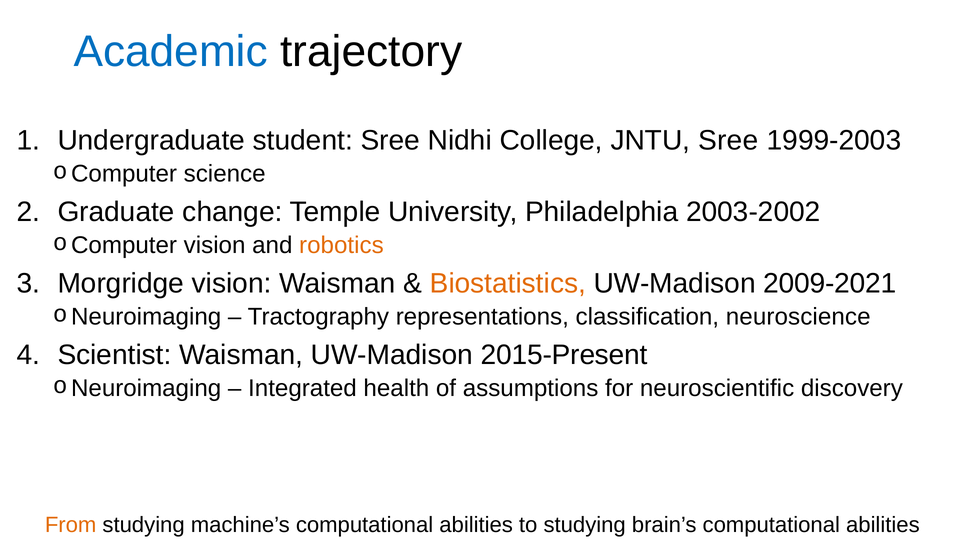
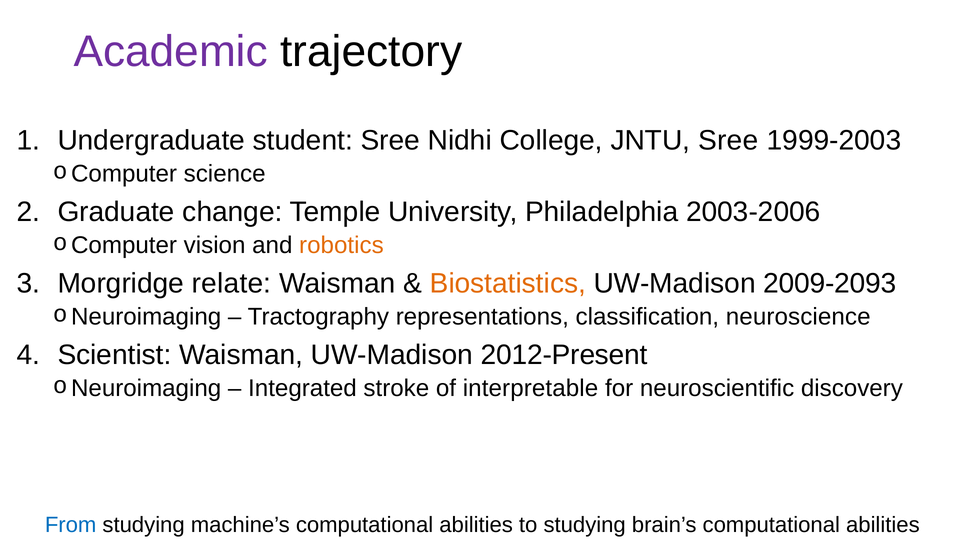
Academic colour: blue -> purple
2003-2002: 2003-2002 -> 2003-2006
Morgridge vision: vision -> relate
2009-2021: 2009-2021 -> 2009-2093
2015-Present: 2015-Present -> 2012-Present
health: health -> stroke
assumptions: assumptions -> interpretable
From colour: orange -> blue
